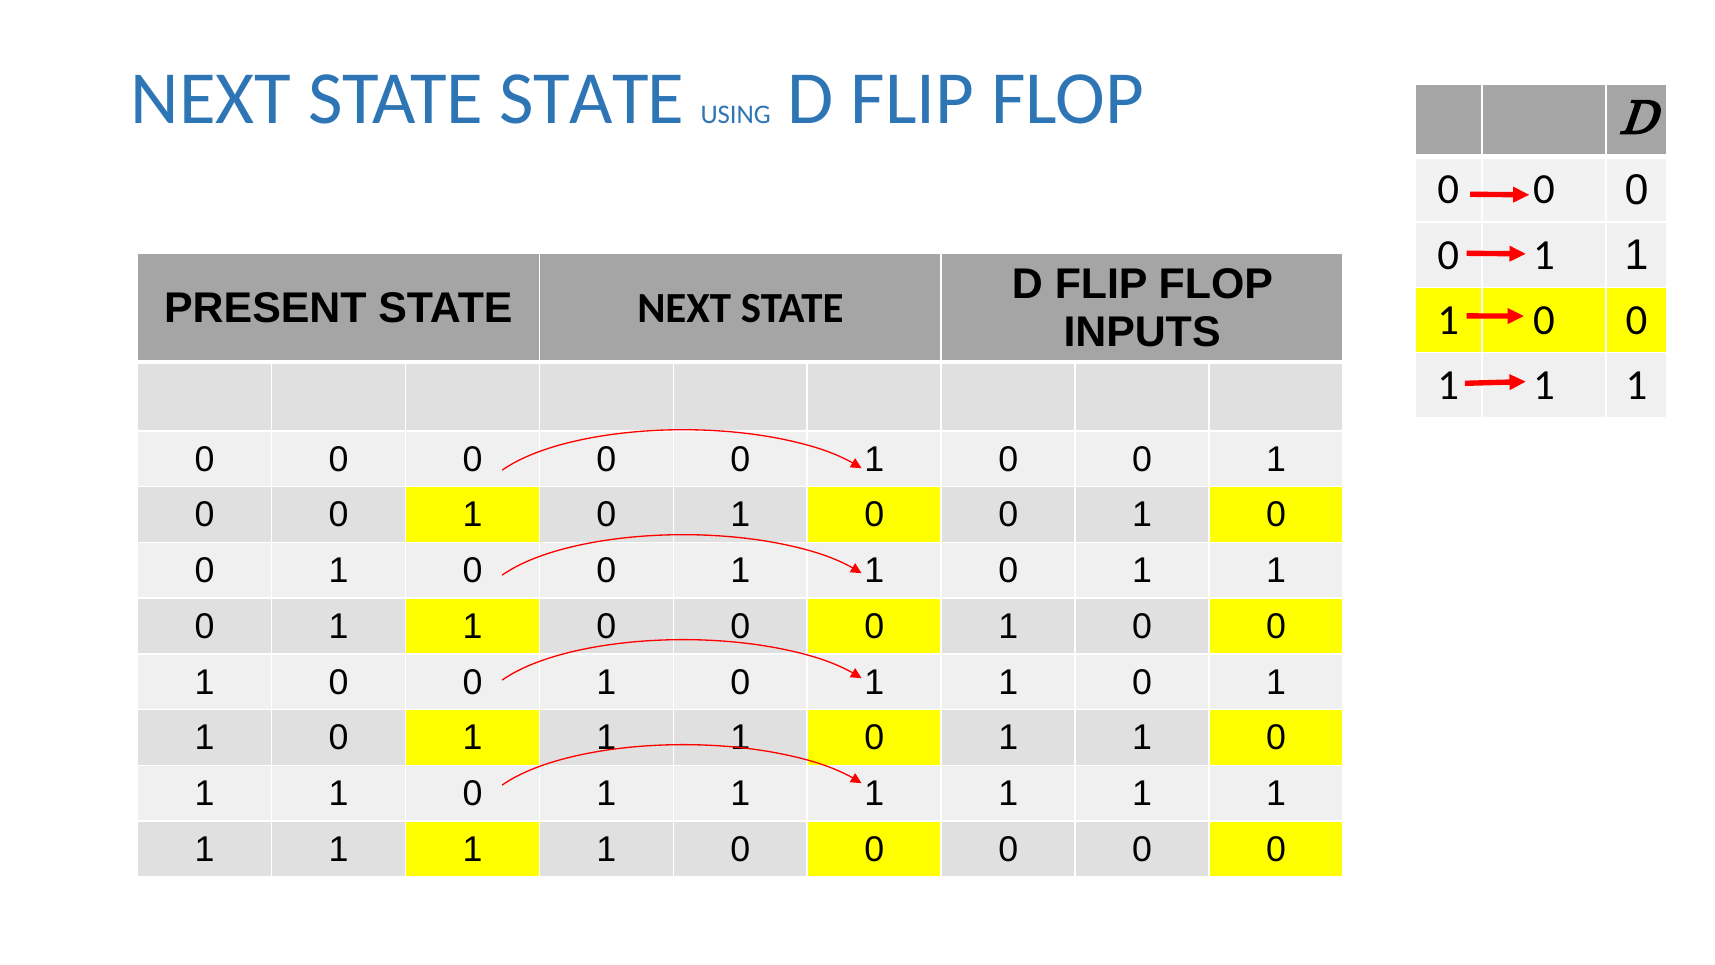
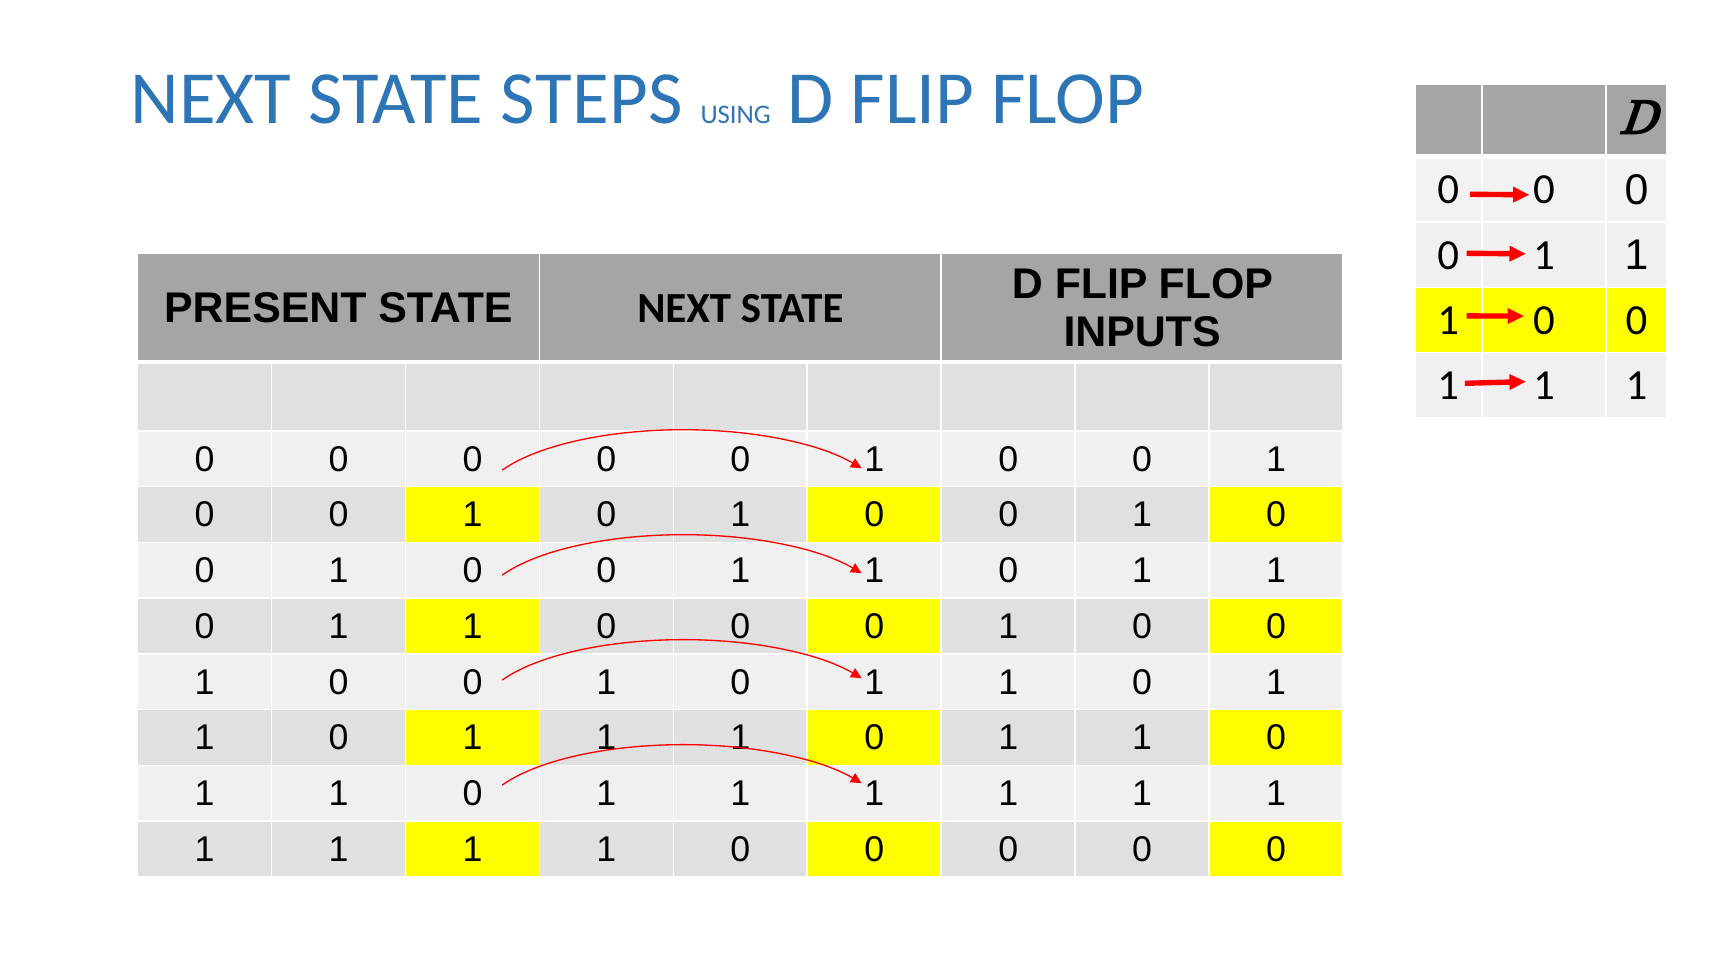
STATE STATE: STATE -> STEPS
